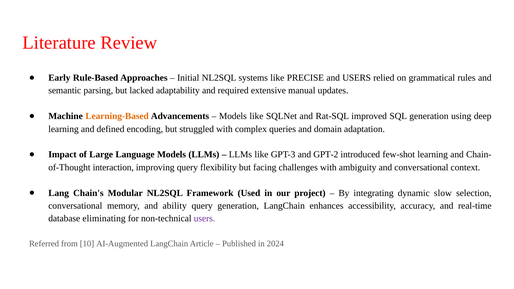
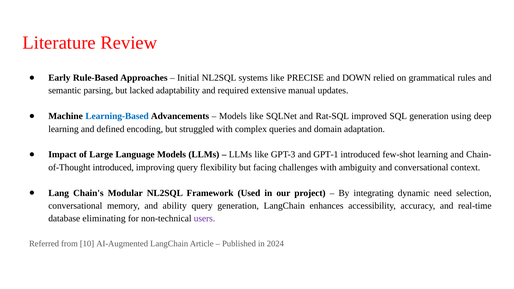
and USERS: USERS -> DOWN
Learning-Based colour: orange -> blue
GPT-2: GPT-2 -> GPT-1
interaction at (113, 167): interaction -> introduced
slow: slow -> need
